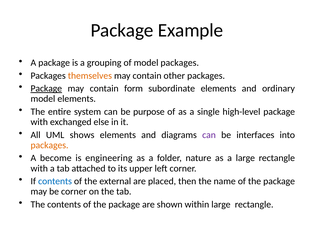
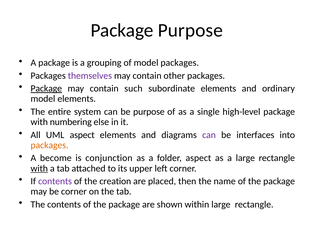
Package Example: Example -> Purpose
themselves colour: orange -> purple
form: form -> such
exchanged: exchanged -> numbering
UML shows: shows -> aspect
engineering: engineering -> conjunction
folder nature: nature -> aspect
with at (39, 169) underline: none -> present
contents at (55, 182) colour: blue -> purple
external: external -> creation
